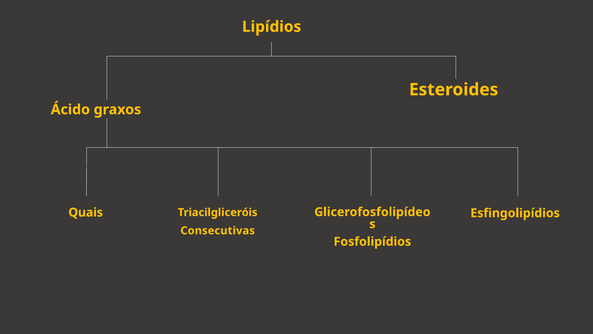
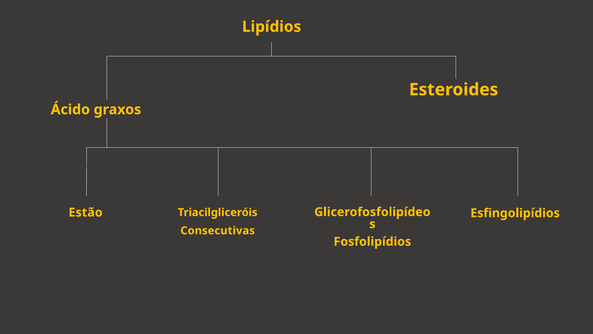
Quais: Quais -> Estão
